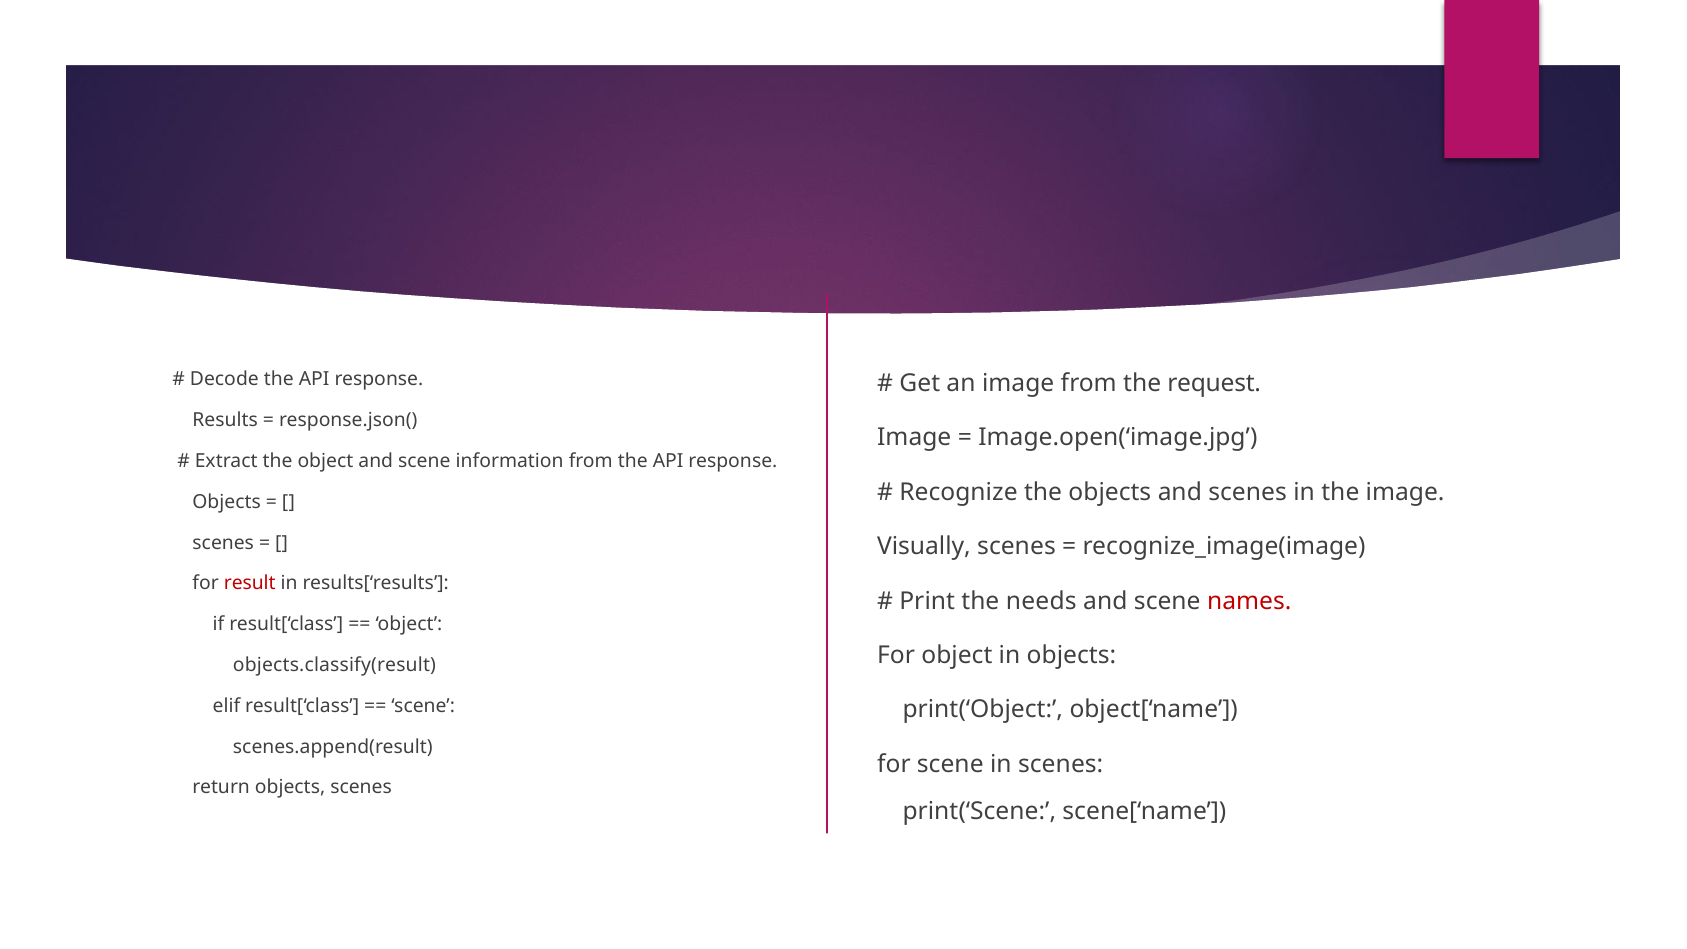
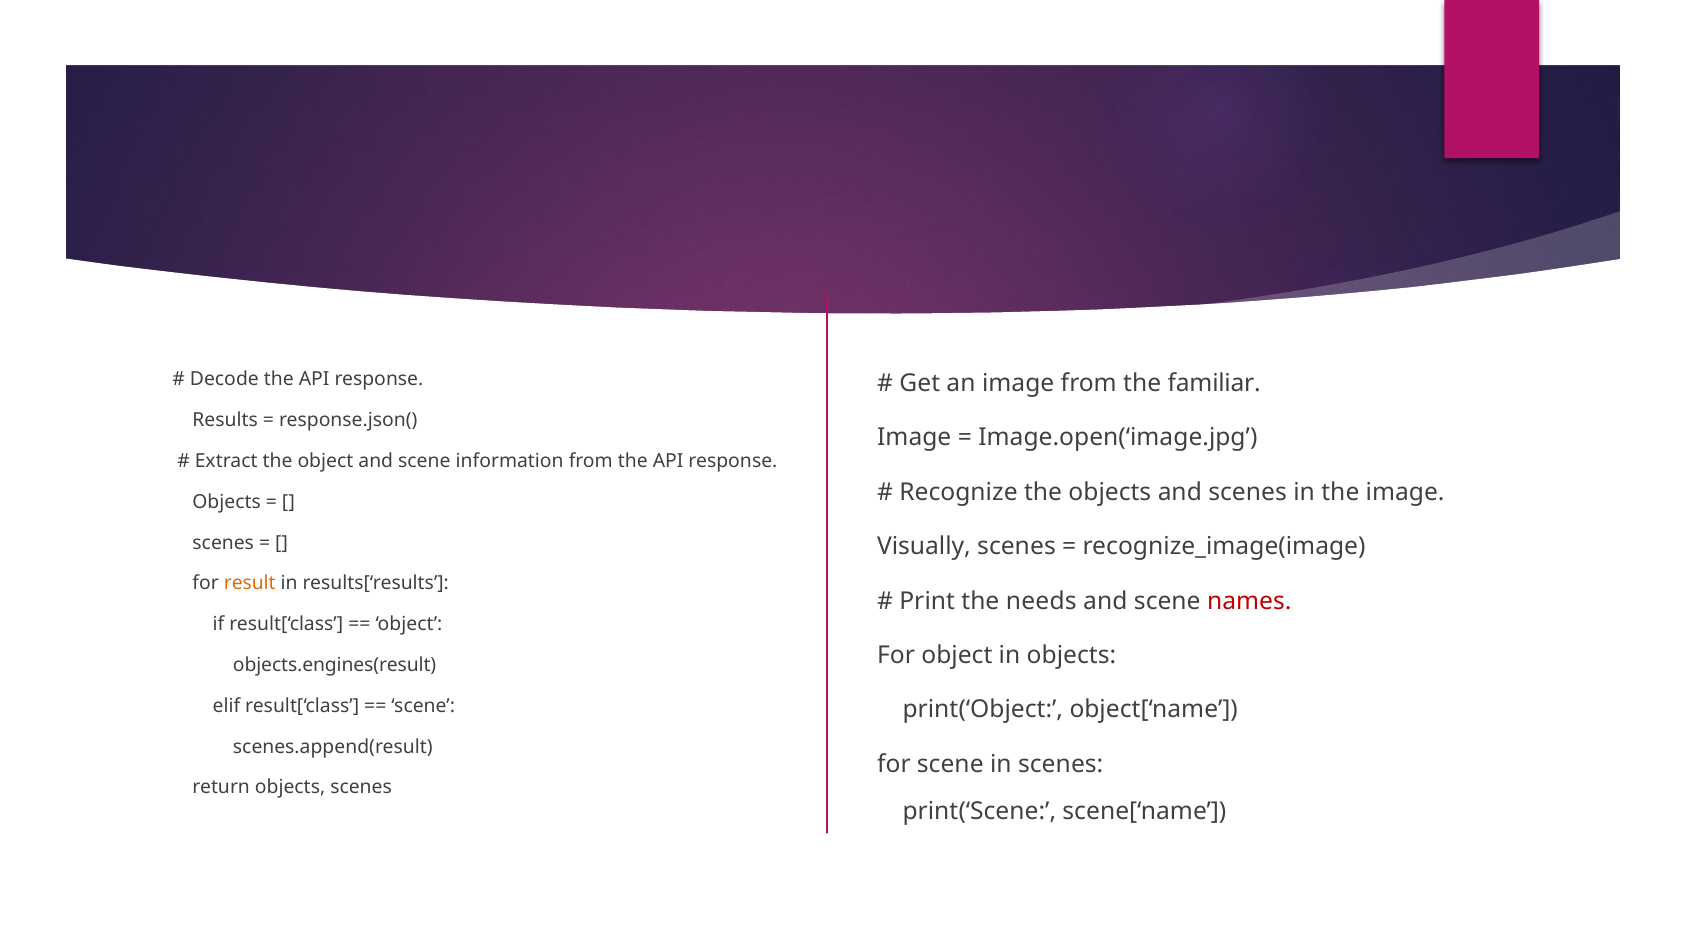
request: request -> familiar
result colour: red -> orange
objects.classify(result: objects.classify(result -> objects.engines(result
